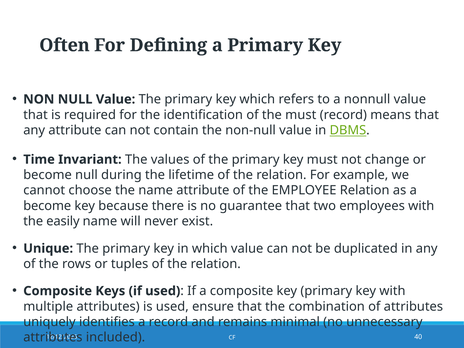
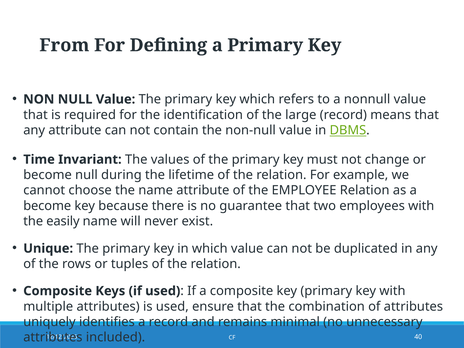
Often: Often -> From
the must: must -> large
